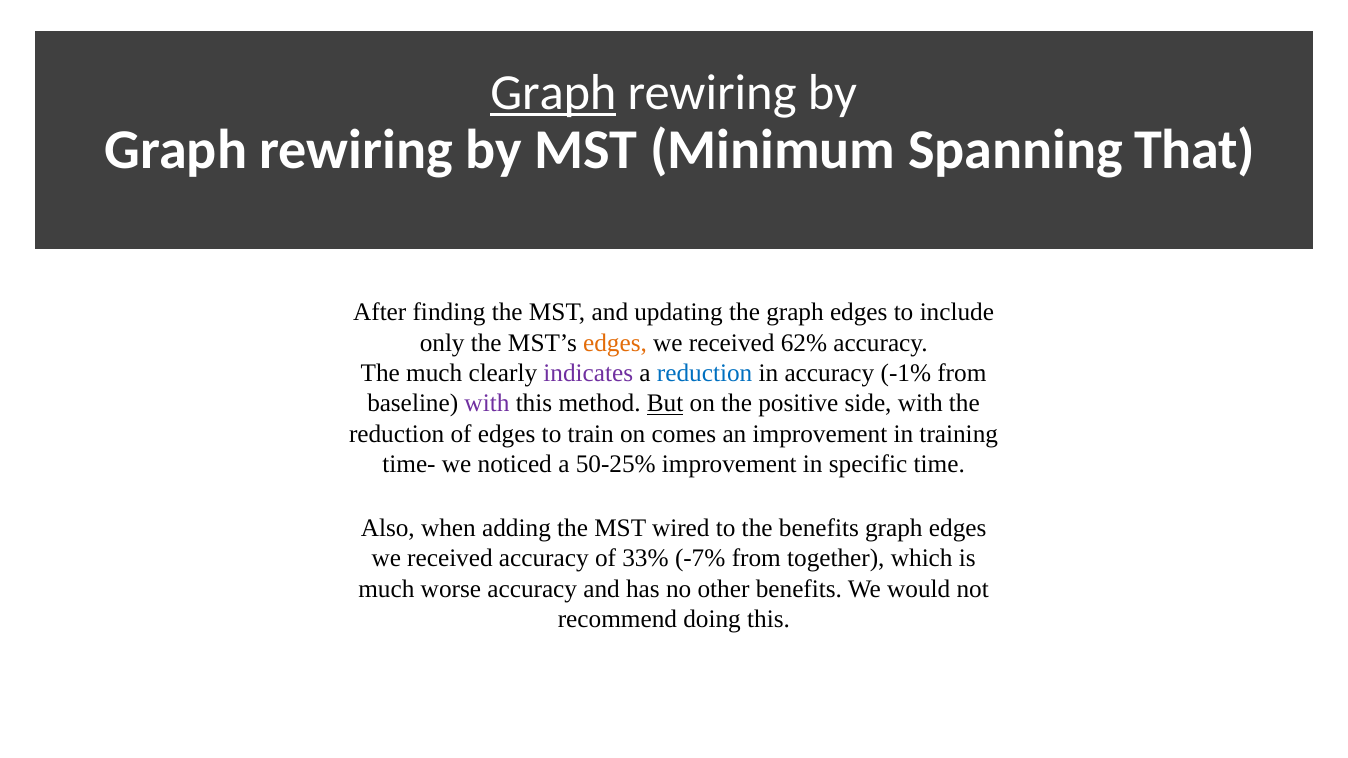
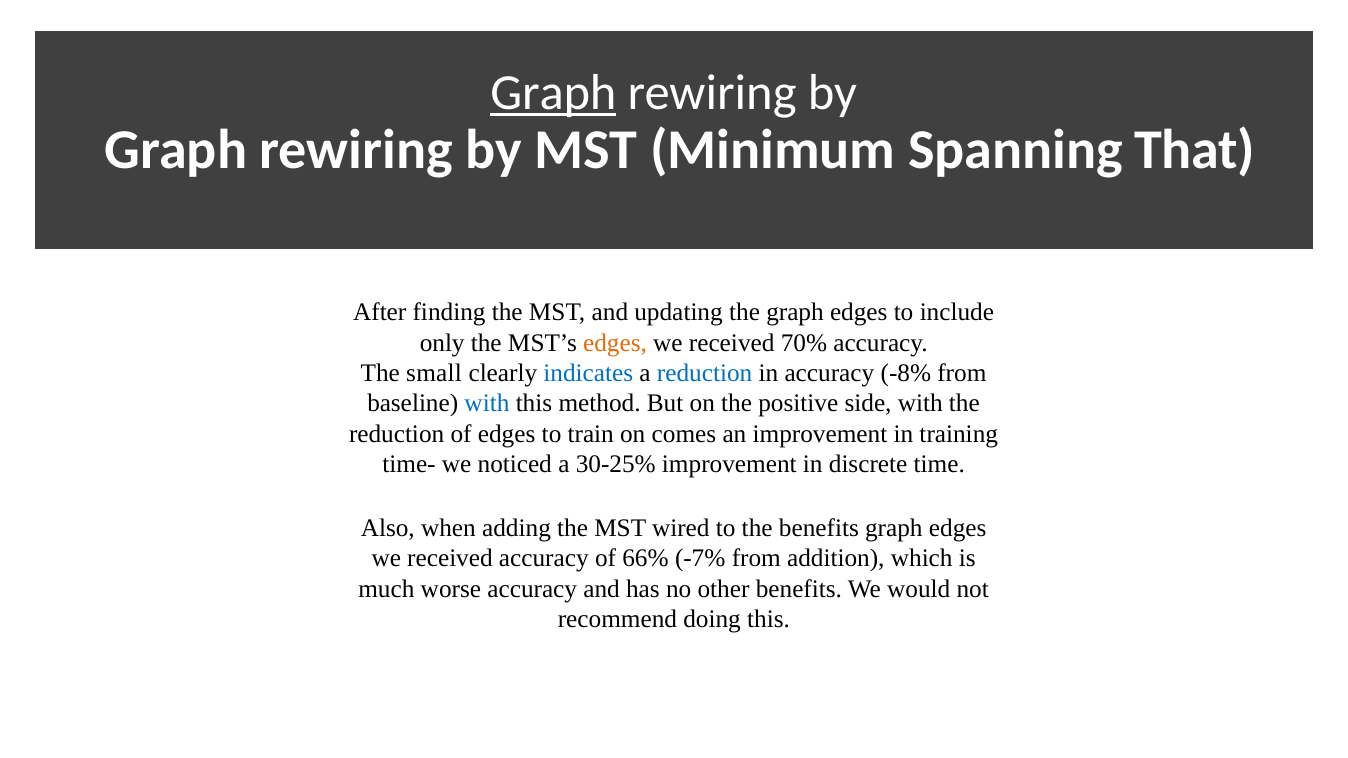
62%: 62% -> 70%
The much: much -> small
indicates colour: purple -> blue
-1%: -1% -> -8%
with at (487, 404) colour: purple -> blue
But underline: present -> none
50-25%: 50-25% -> 30-25%
specific: specific -> discrete
33%: 33% -> 66%
together: together -> addition
